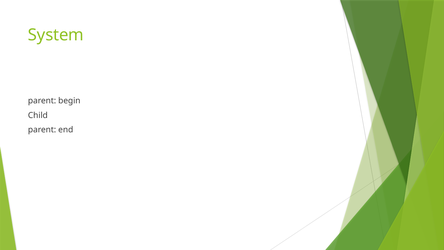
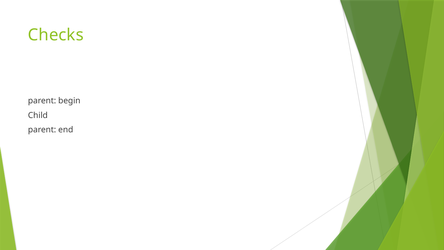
System: System -> Checks
